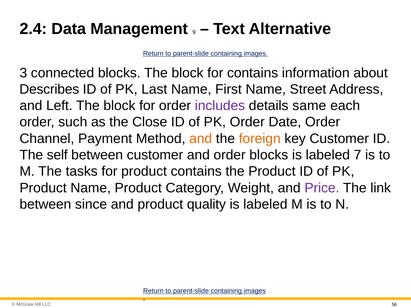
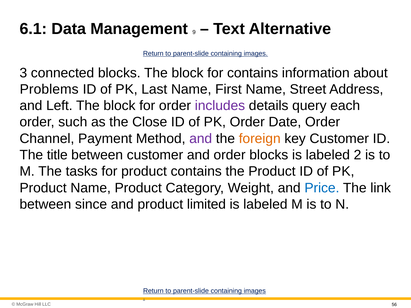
2.4: 2.4 -> 6.1
Describes: Describes -> Problems
same: same -> query
and at (201, 139) colour: orange -> purple
self: self -> title
7: 7 -> 2
Price colour: purple -> blue
quality: quality -> limited
